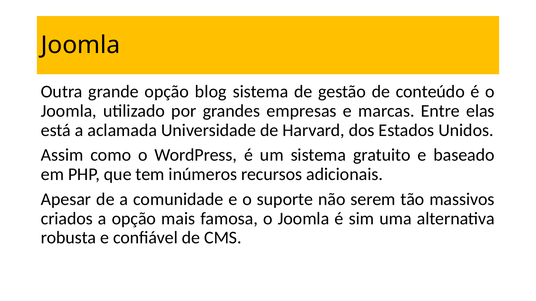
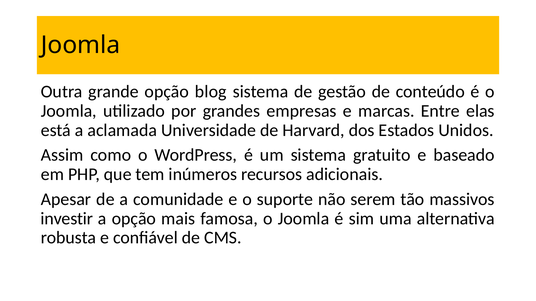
criados: criados -> investir
